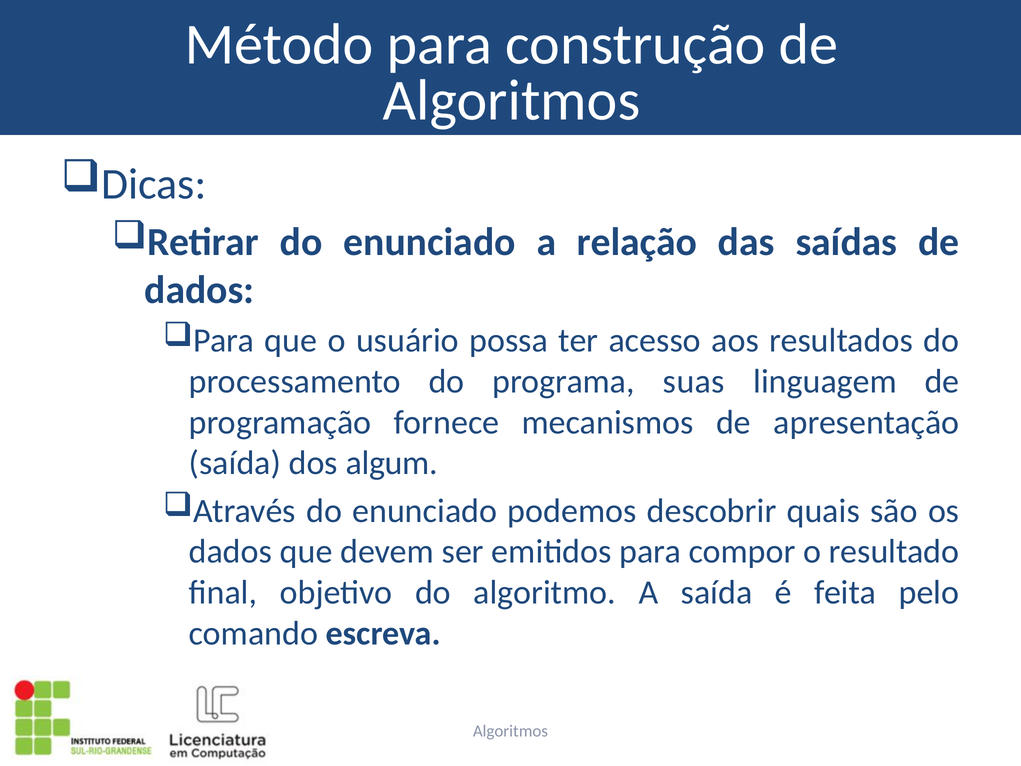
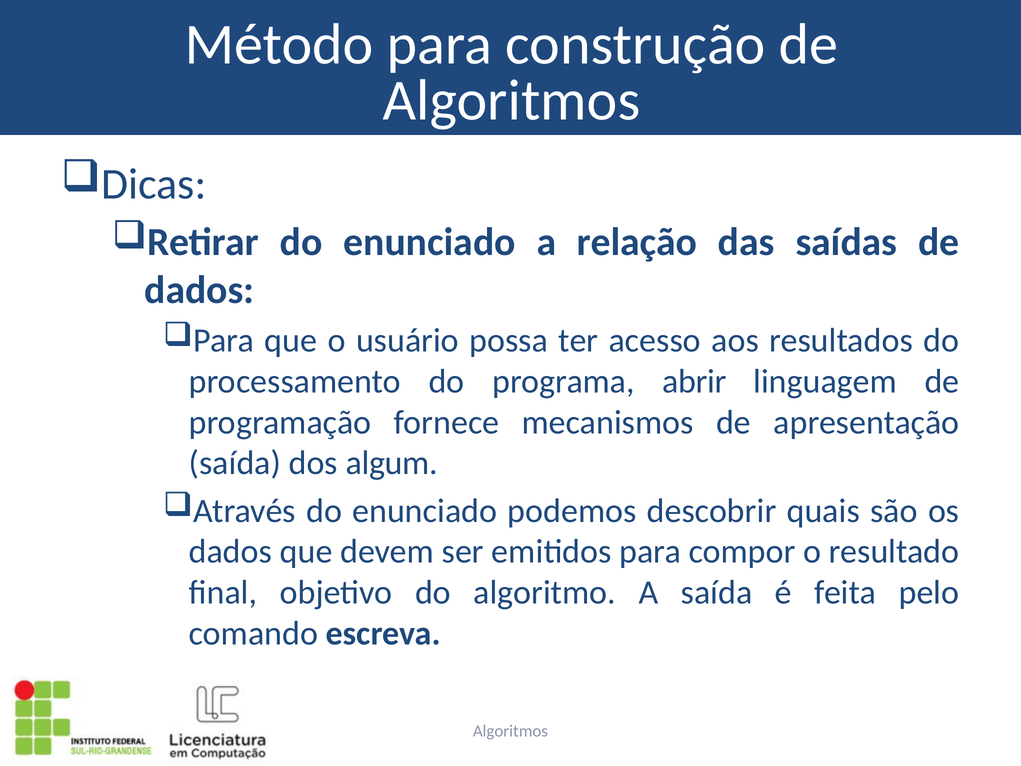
suas: suas -> abrir
